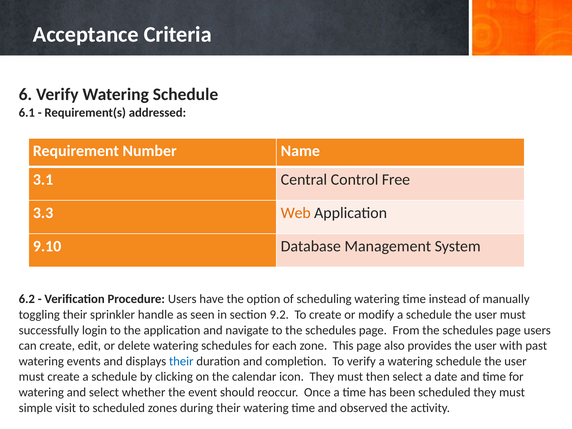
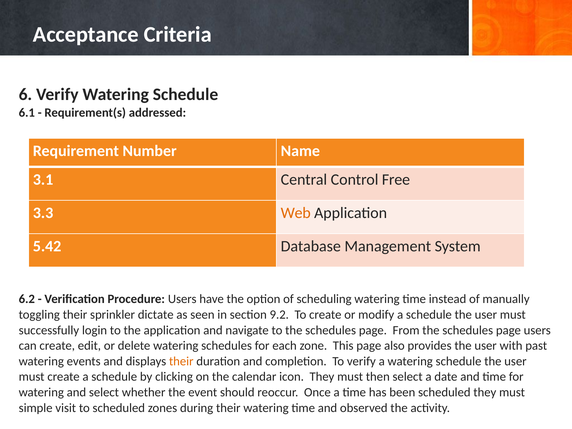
9.10: 9.10 -> 5.42
handle: handle -> dictate
their at (181, 361) colour: blue -> orange
